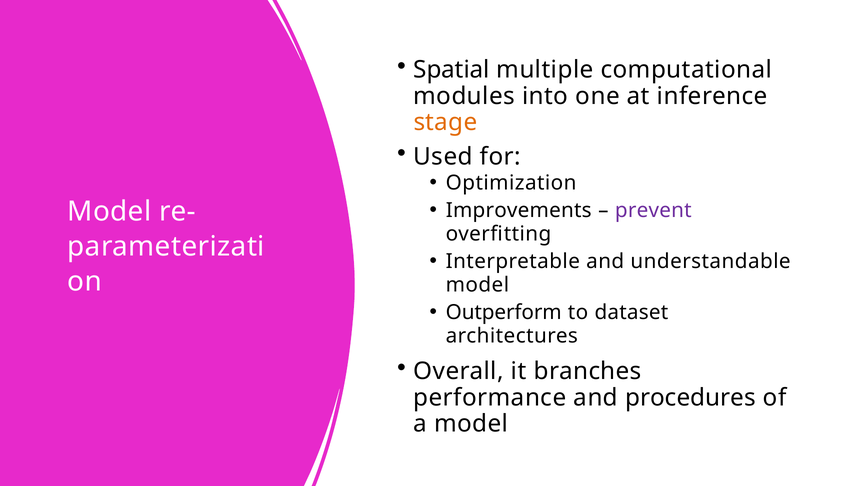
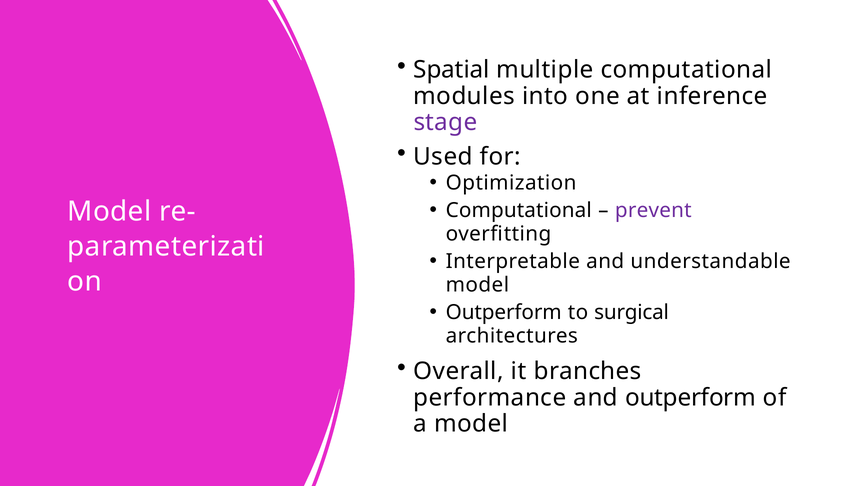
stage colour: orange -> purple
Improvements at (519, 211): Improvements -> Computational
dataset: dataset -> surgical
and procedures: procedures -> outperform
